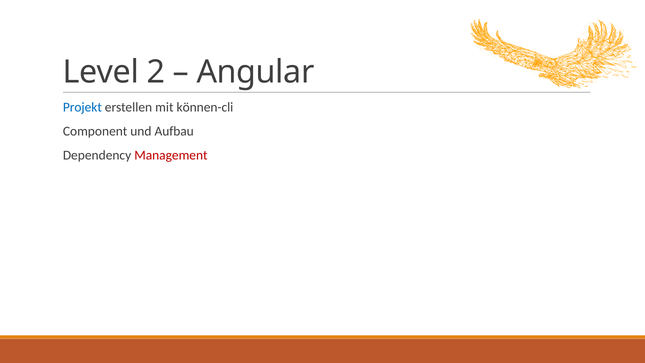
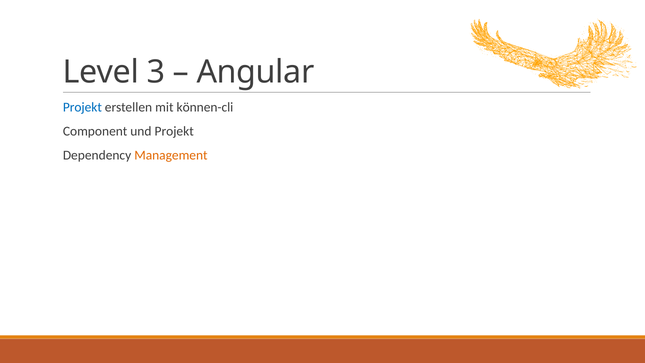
2: 2 -> 3
und Aufbau: Aufbau -> Projekt
Management colour: red -> orange
